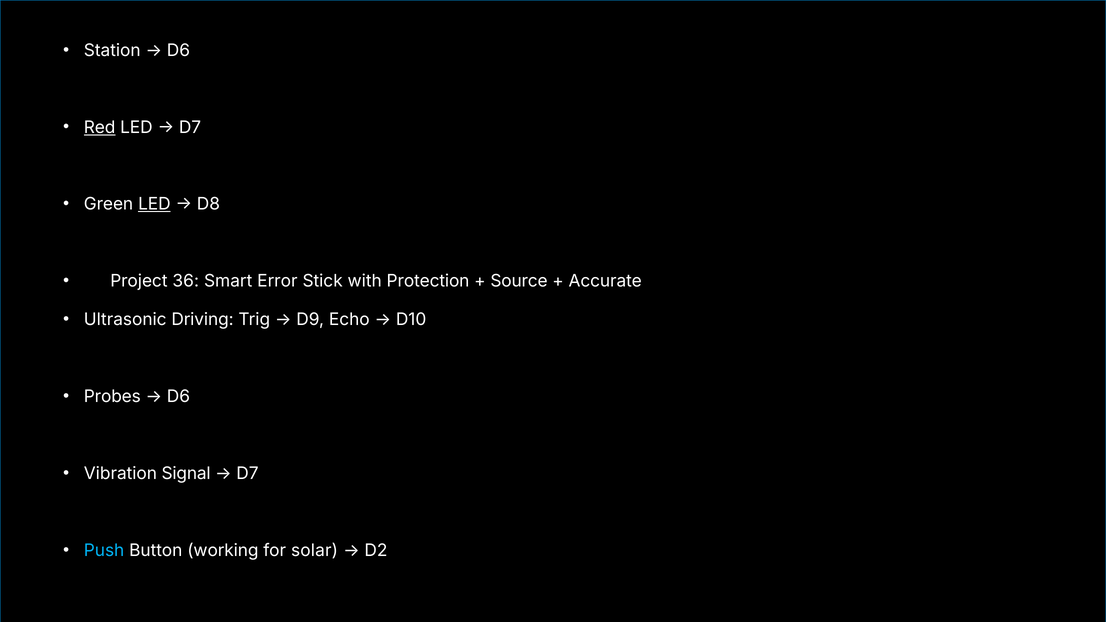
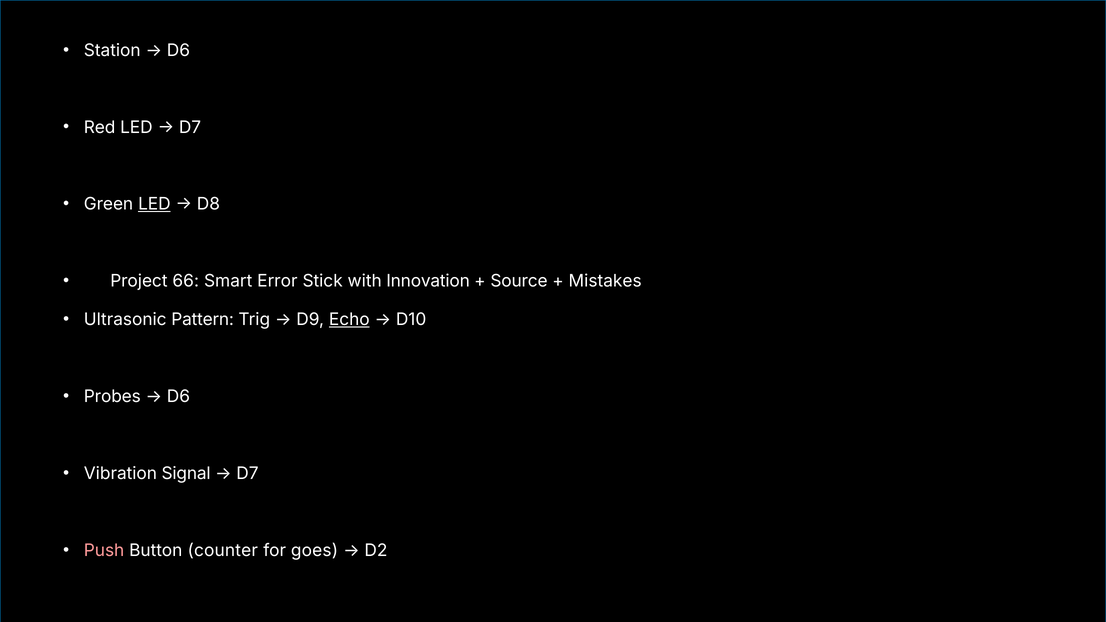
Red underline: present -> none
36: 36 -> 66
Protection: Protection -> Innovation
Accurate: Accurate -> Mistakes
Driving: Driving -> Pattern
Echo underline: none -> present
Push colour: light blue -> pink
working: working -> counter
solar: solar -> goes
